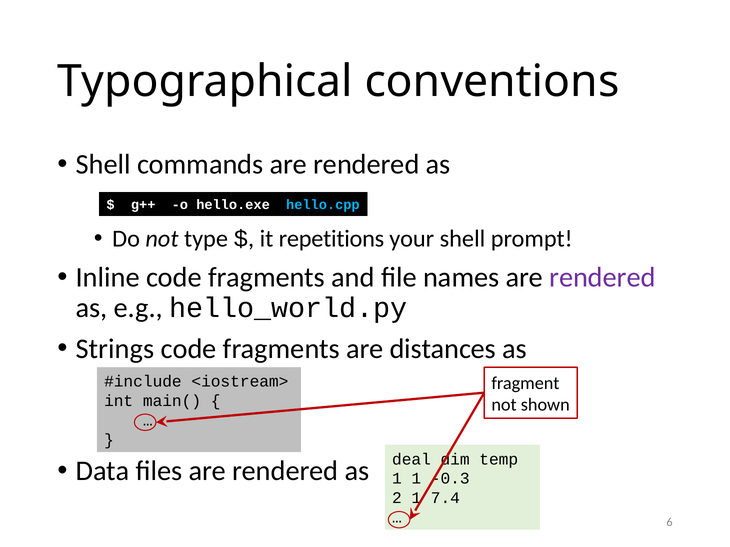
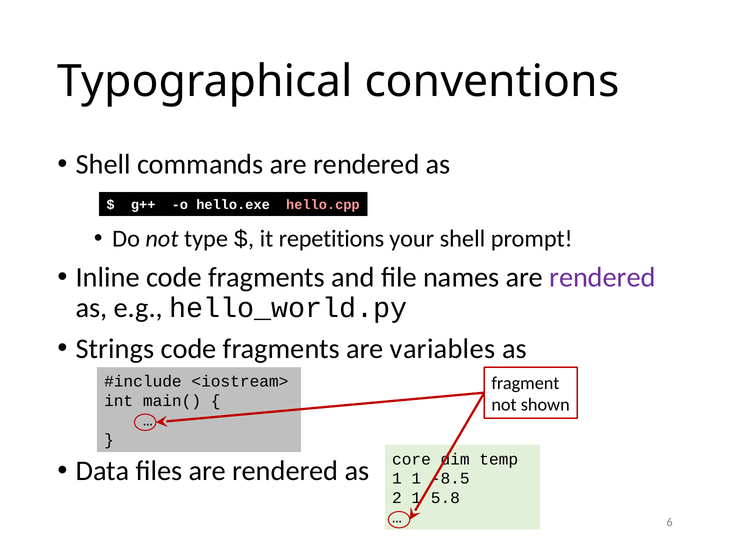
hello.cpp colour: light blue -> pink
distances: distances -> variables
deal: deal -> core
-0.3: -0.3 -> -8.5
7.4: 7.4 -> 5.8
